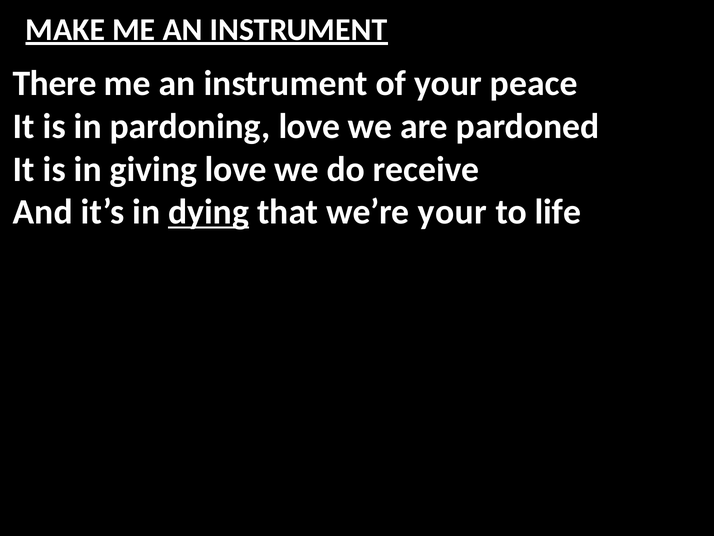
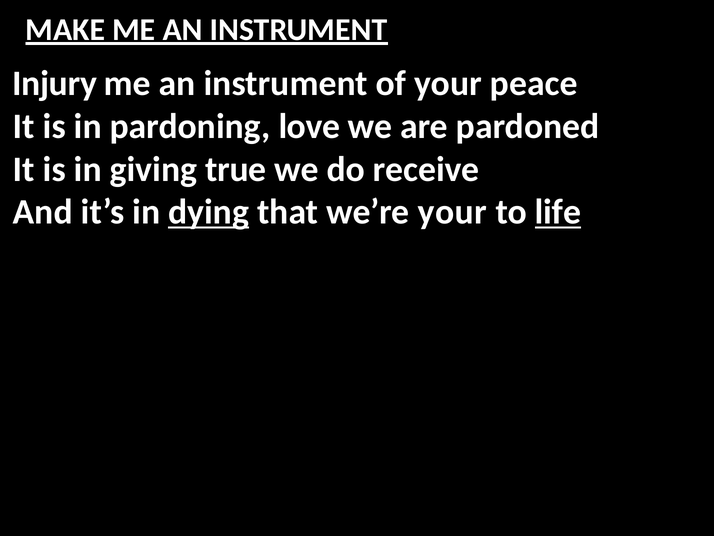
There: There -> Injury
giving love: love -> true
life underline: none -> present
